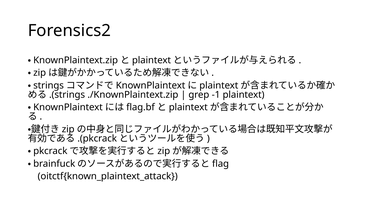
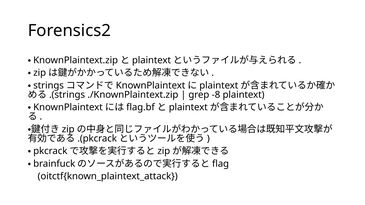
-1: -1 -> -8
